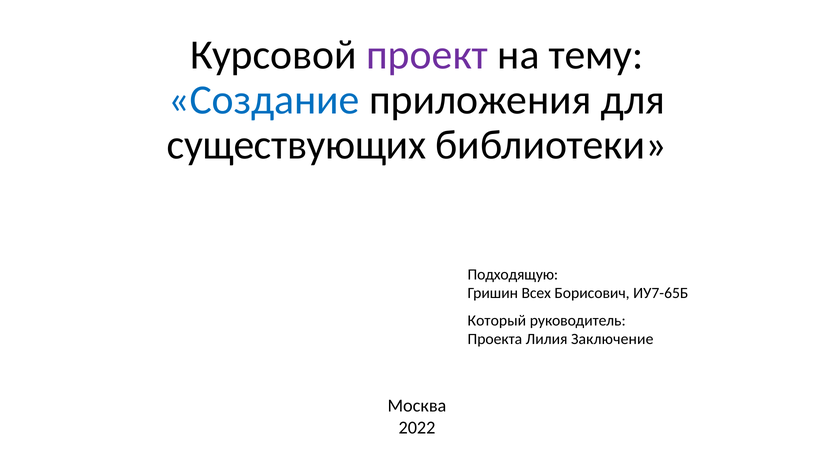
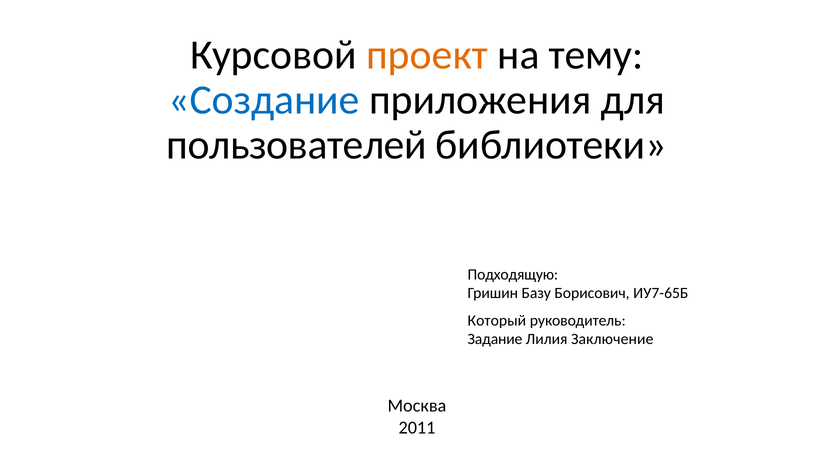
проект colour: purple -> orange
существующих: существующих -> пользователей
Всех: Всех -> Базу
Проекта: Проекта -> Задание
2022: 2022 -> 2011
